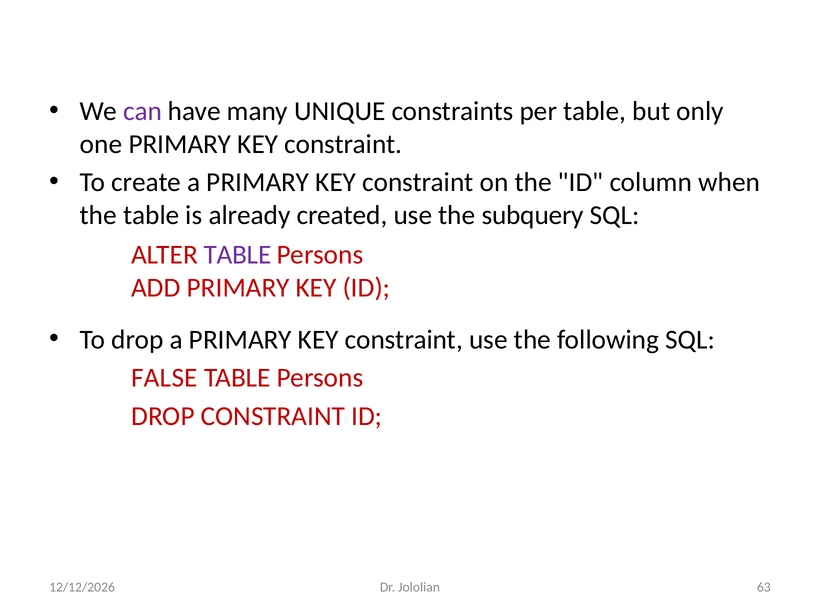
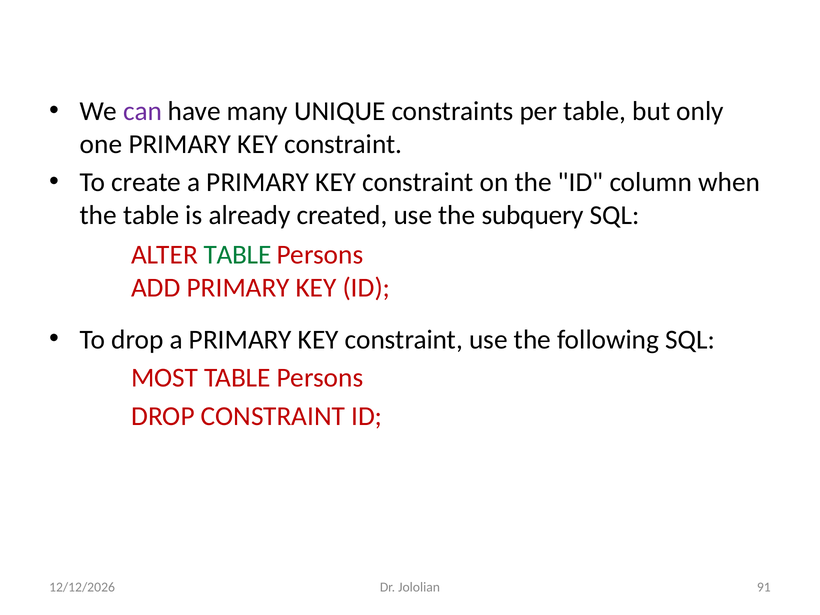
TABLE at (238, 255) colour: purple -> green
FALSE: FALSE -> MOST
63: 63 -> 91
